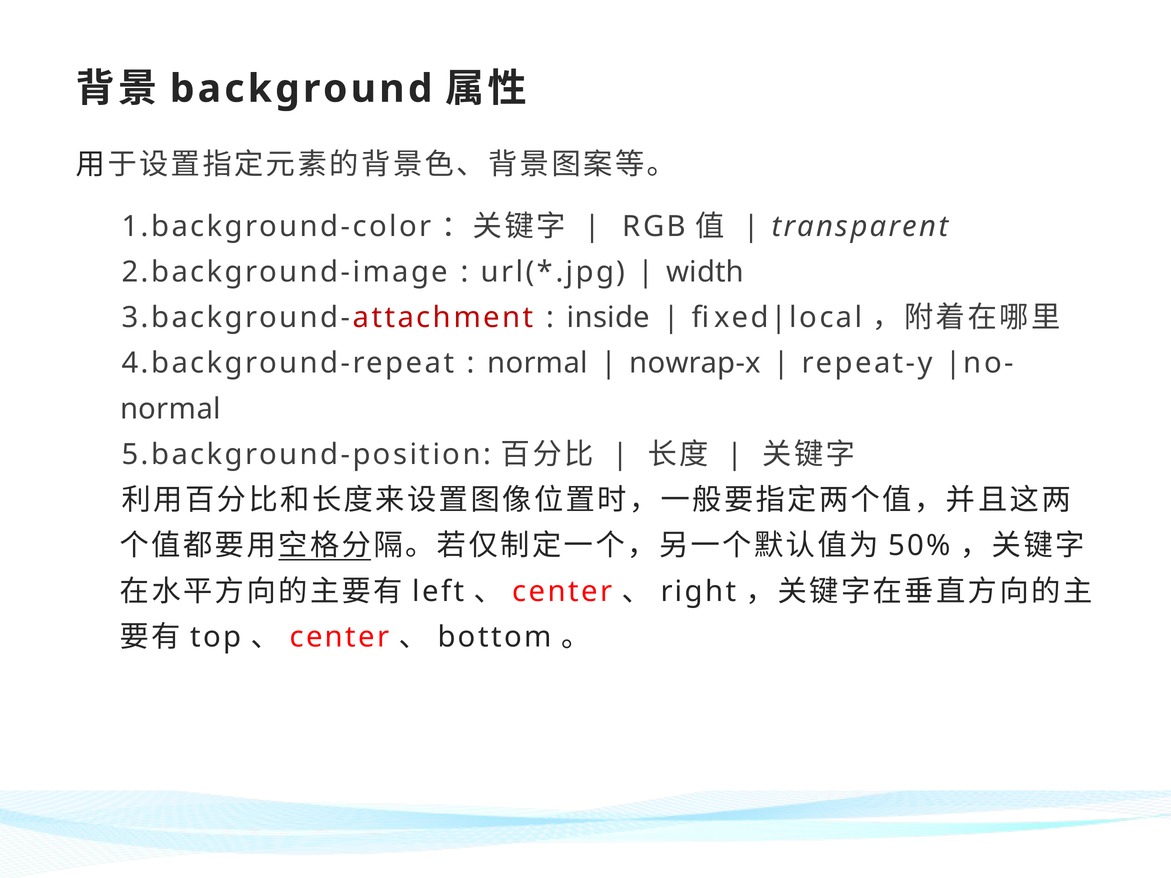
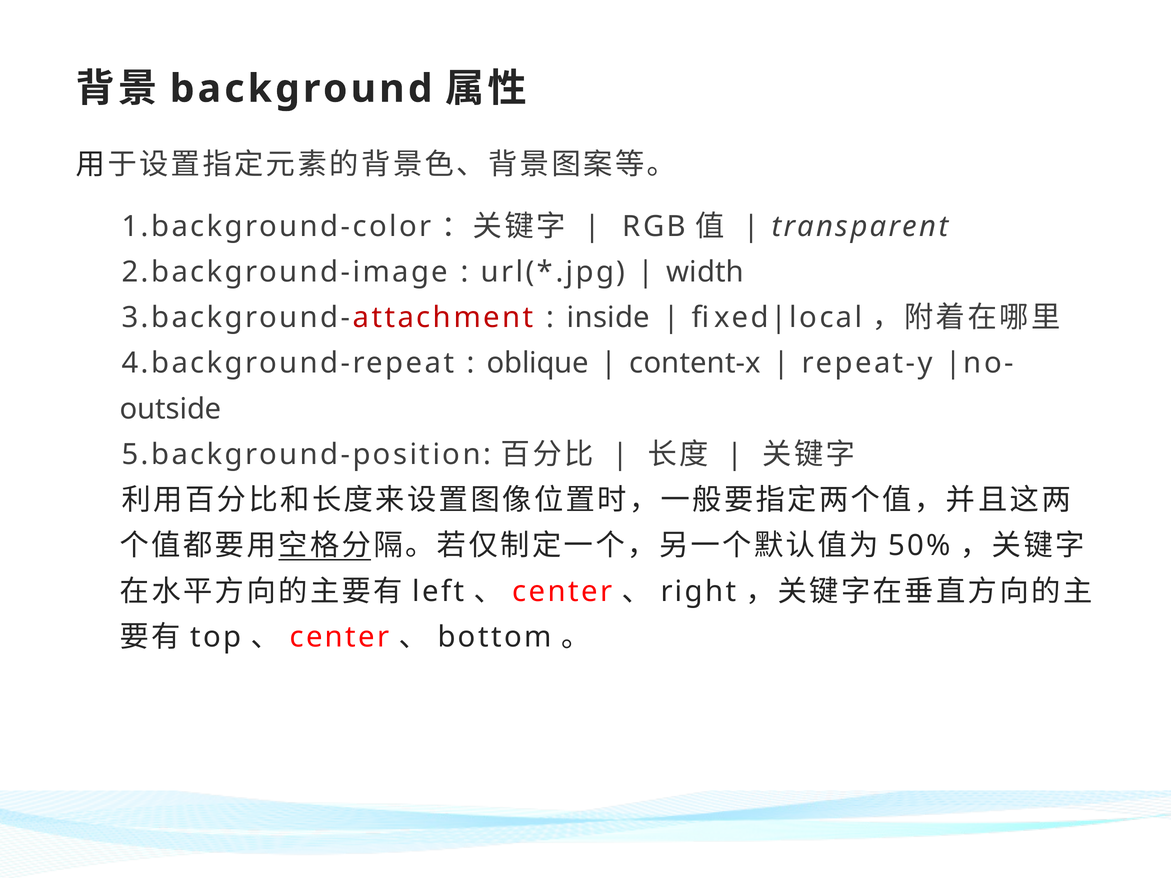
normal at (537, 363): normal -> oblique
nowrap-x: nowrap-x -> content-x
normal at (170, 409): normal -> outside
